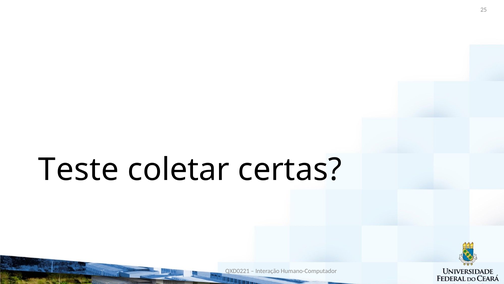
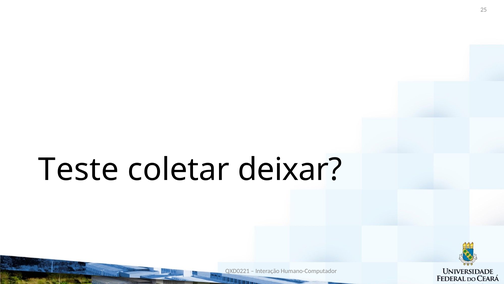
certas: certas -> deixar
